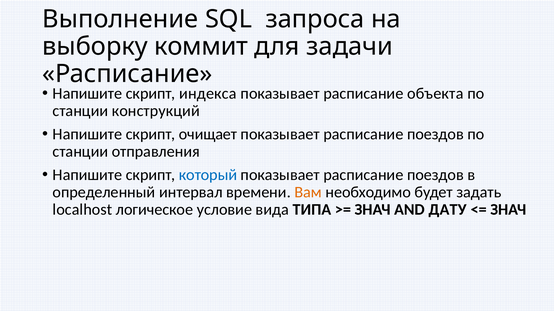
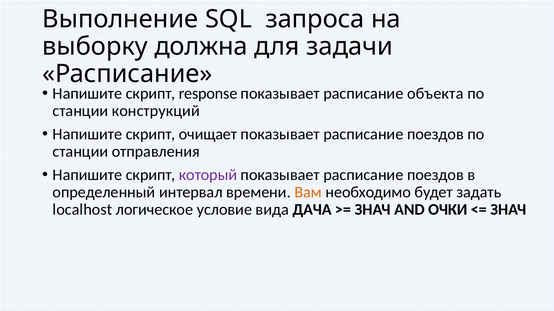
коммит: коммит -> должна
индекса: индекса -> response
который colour: blue -> purple
ТИПА: ТИПА -> ДАЧА
ДАТУ: ДАТУ -> ОЧКИ
